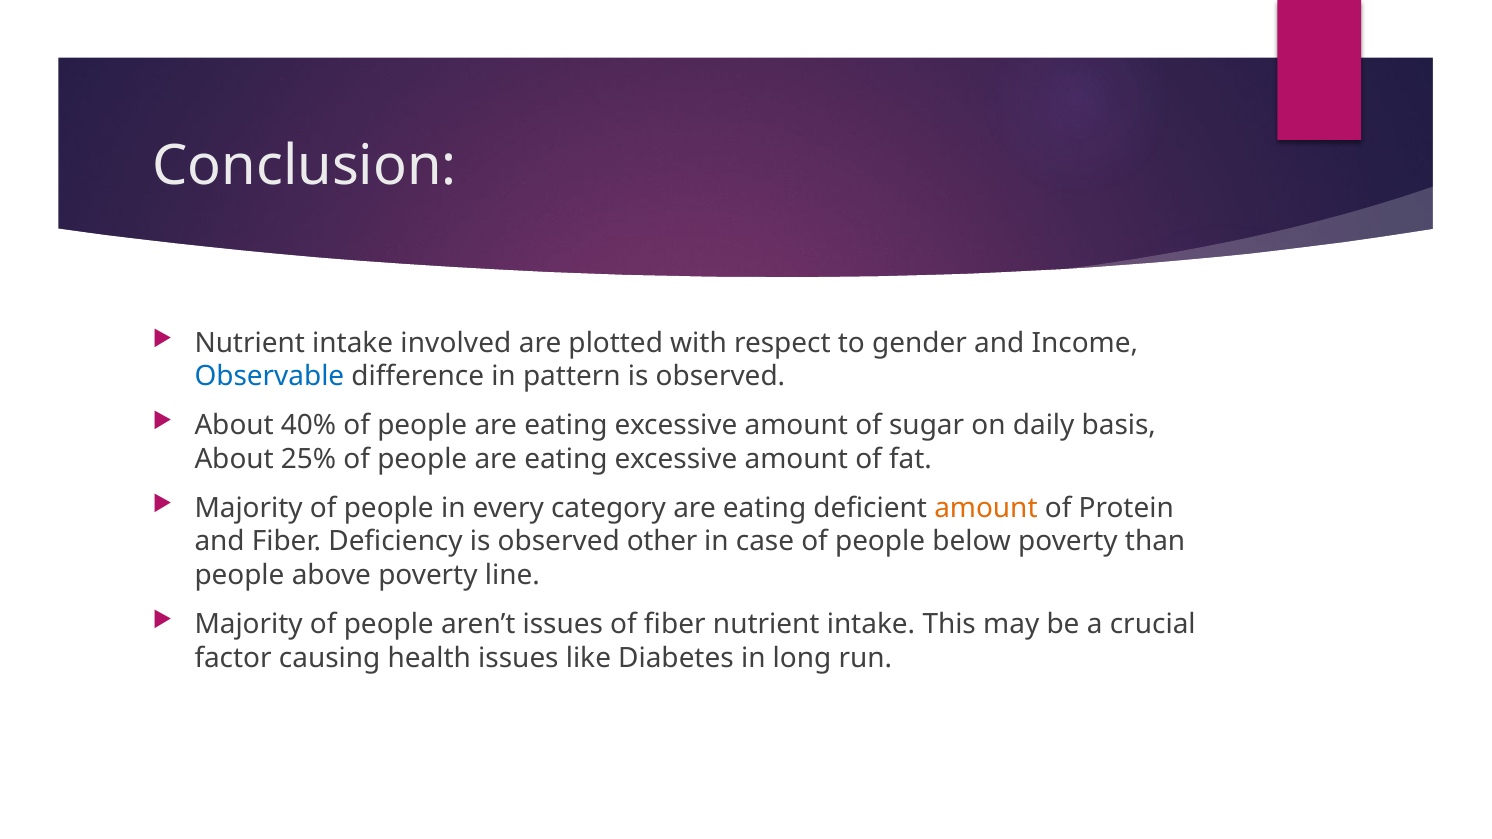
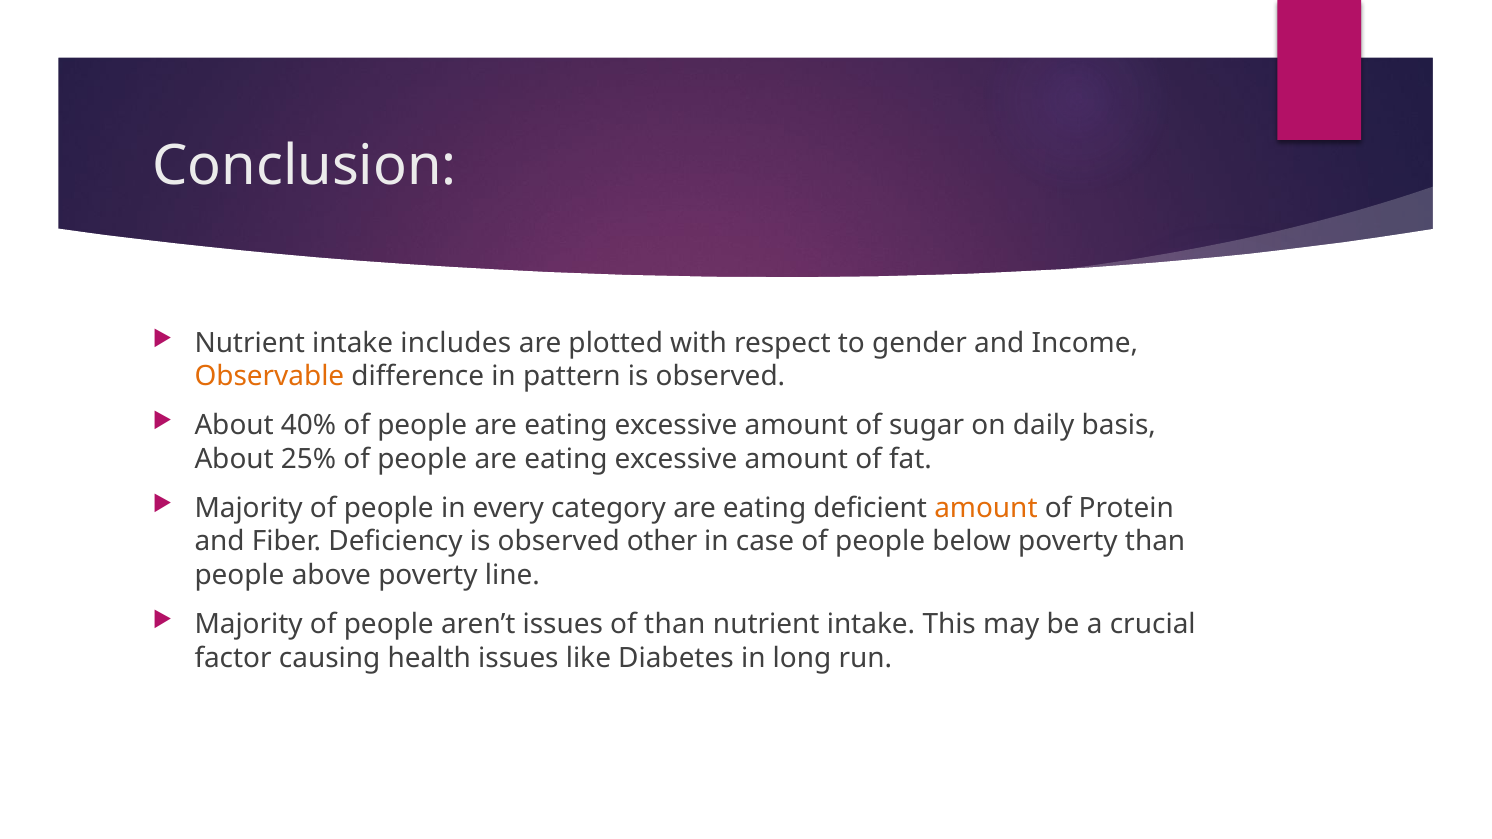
involved: involved -> includes
Observable colour: blue -> orange
of fiber: fiber -> than
